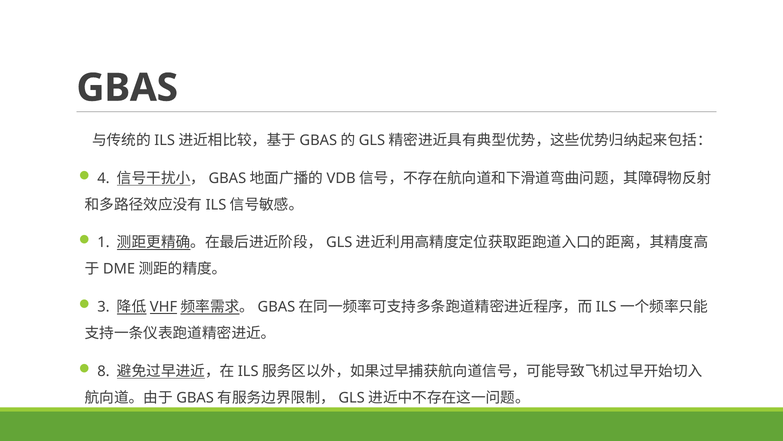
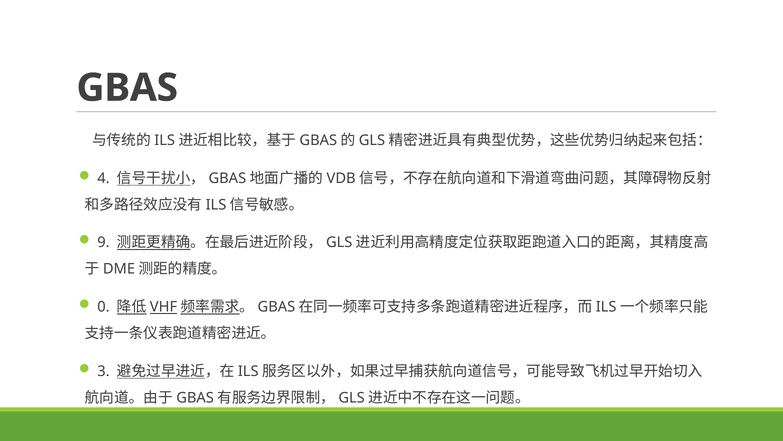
1: 1 -> 9
3: 3 -> 0
8: 8 -> 3
